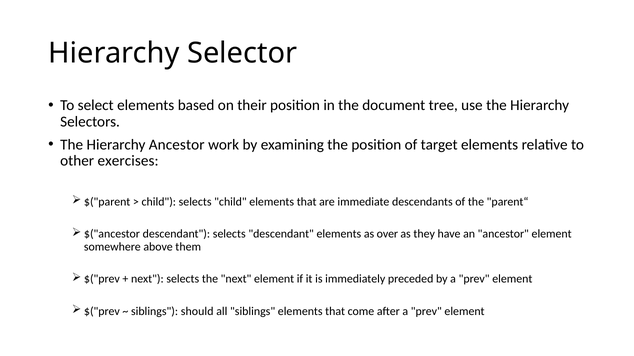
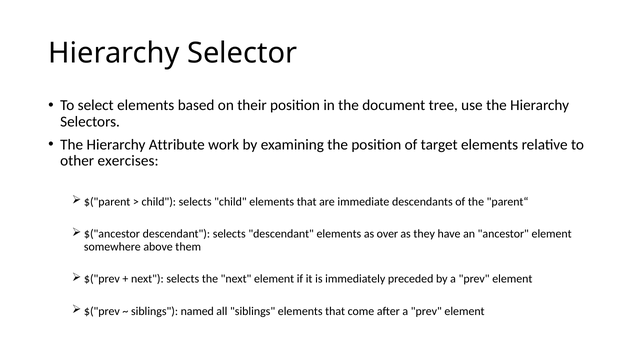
Hierarchy Ancestor: Ancestor -> Attribute
should: should -> named
